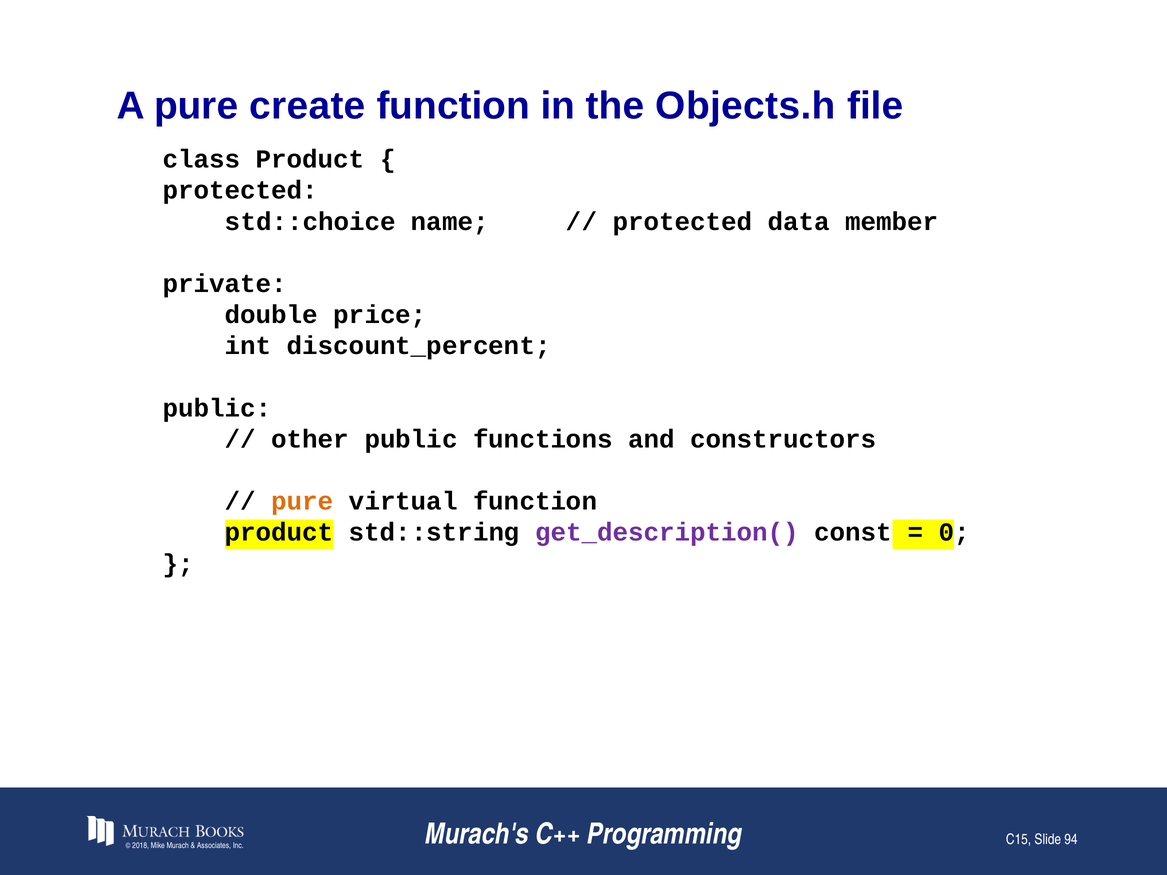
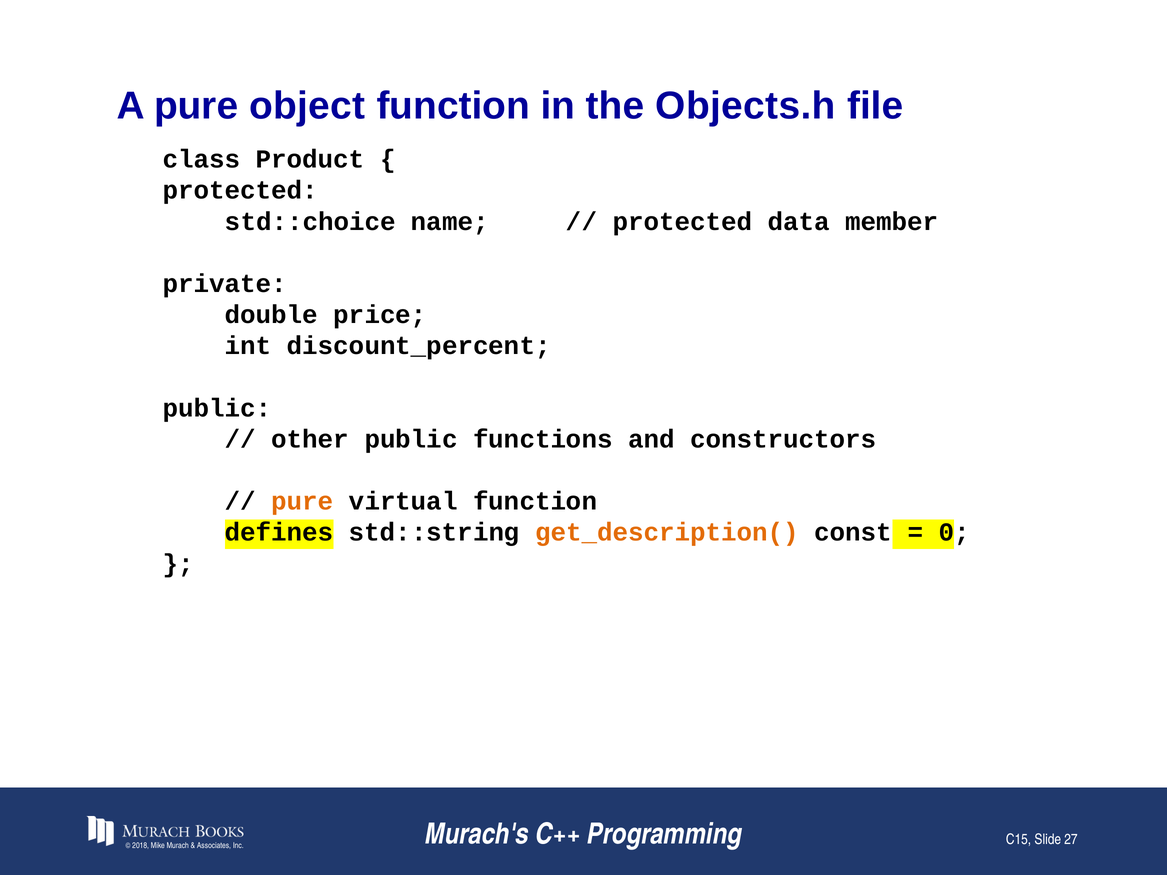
create: create -> object
product at (279, 533): product -> defines
get_description( colour: purple -> orange
94: 94 -> 27
